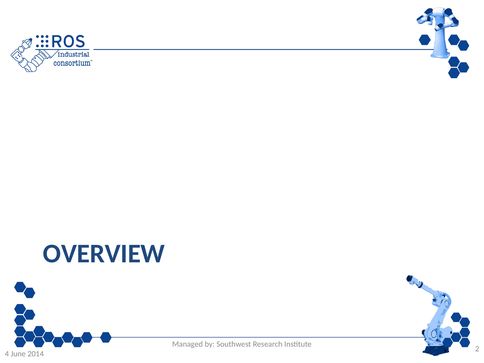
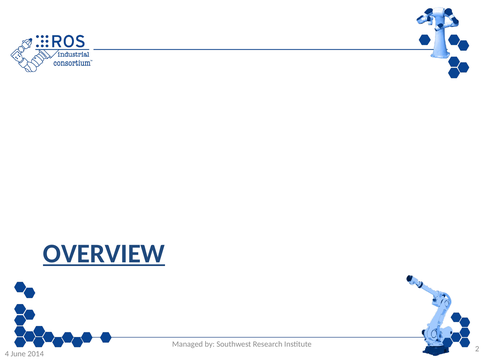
OVERVIEW underline: none -> present
